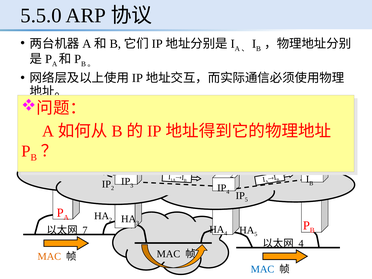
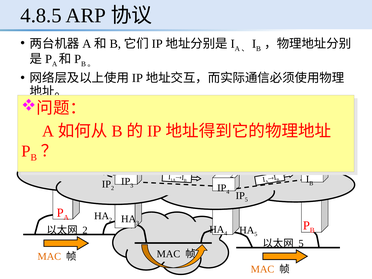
5.5.0: 5.5.0 -> 4.8.5
7 at (85, 230): 7 -> 2
4 at (301, 244): 4 -> 5
MAC at (263, 269) colour: blue -> orange
